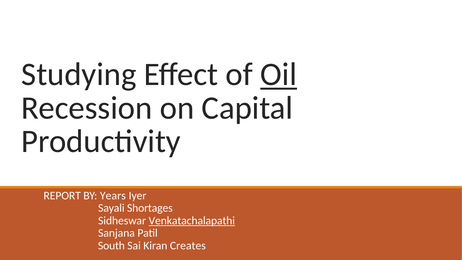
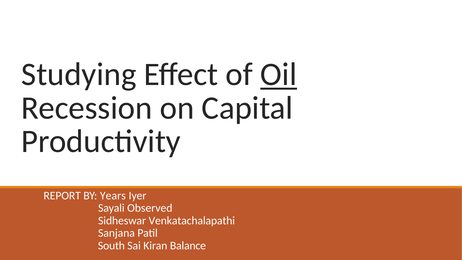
Shortages: Shortages -> Observed
Venkatachalapathi underline: present -> none
Creates: Creates -> Balance
